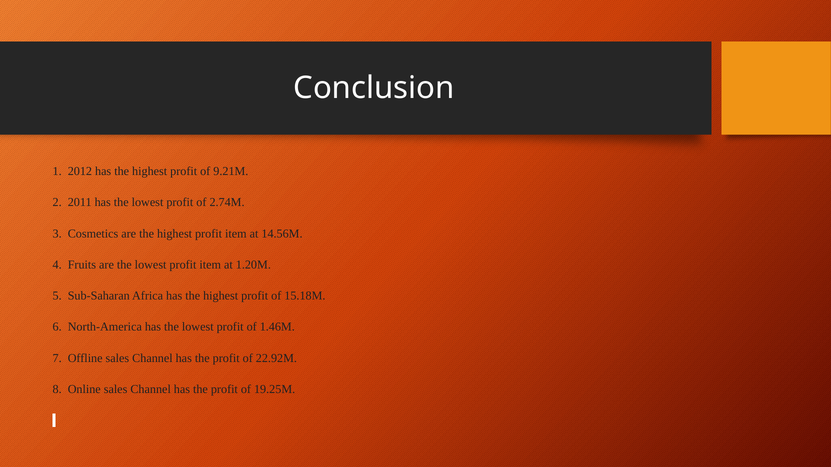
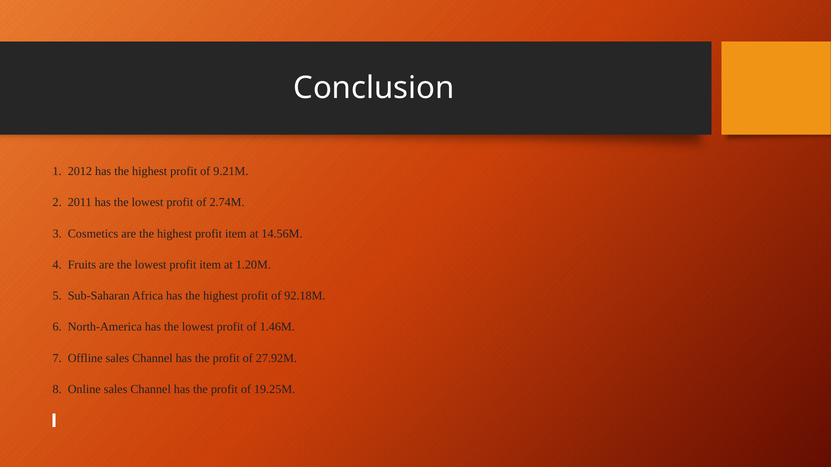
15.18M: 15.18M -> 92.18M
22.92M: 22.92M -> 27.92M
